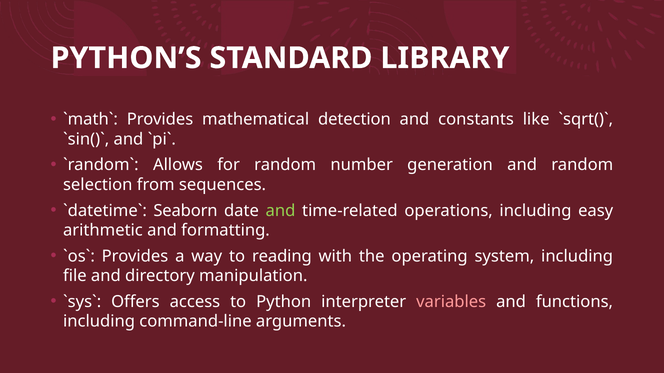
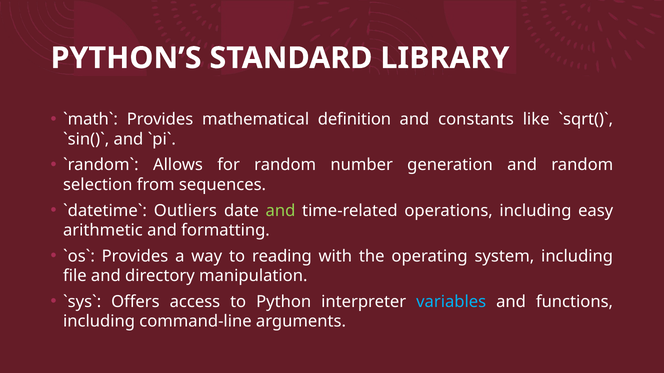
detection: detection -> definition
Seaborn: Seaborn -> Outliers
variables colour: pink -> light blue
